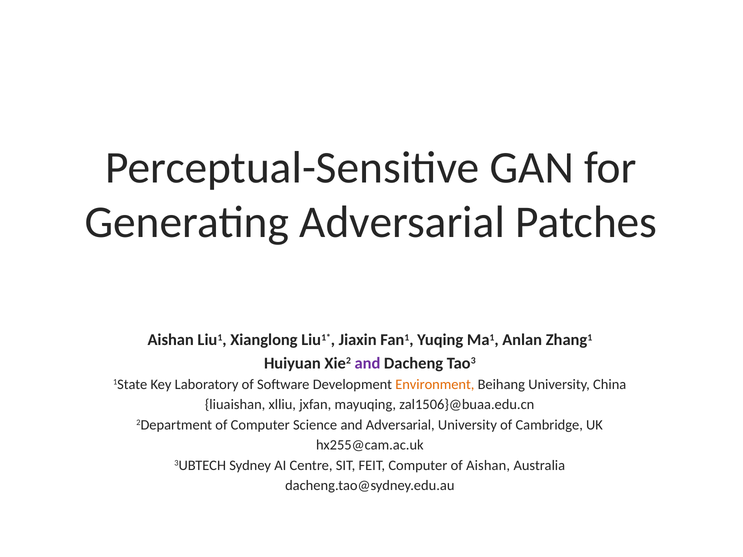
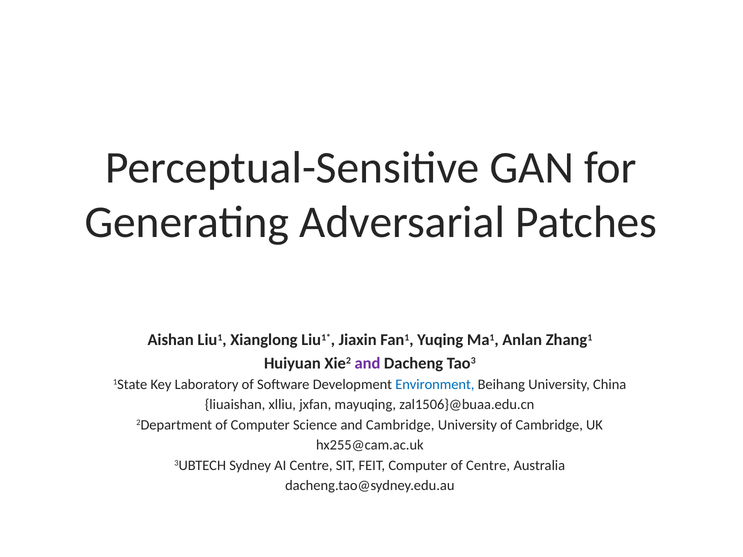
Environment colour: orange -> blue
and Adversarial: Adversarial -> Cambridge
of Aishan: Aishan -> Centre
